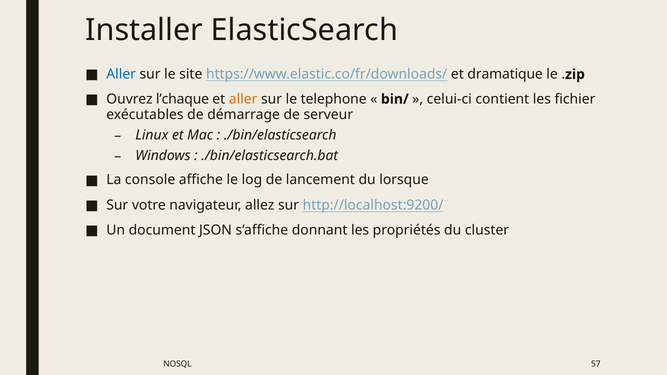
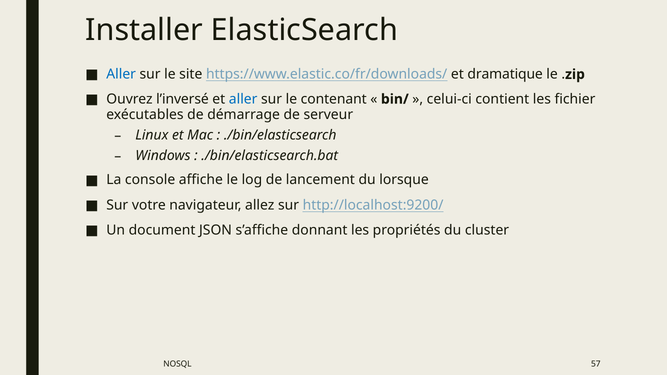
l’chaque: l’chaque -> l’inversé
aller at (243, 99) colour: orange -> blue
telephone: telephone -> contenant
